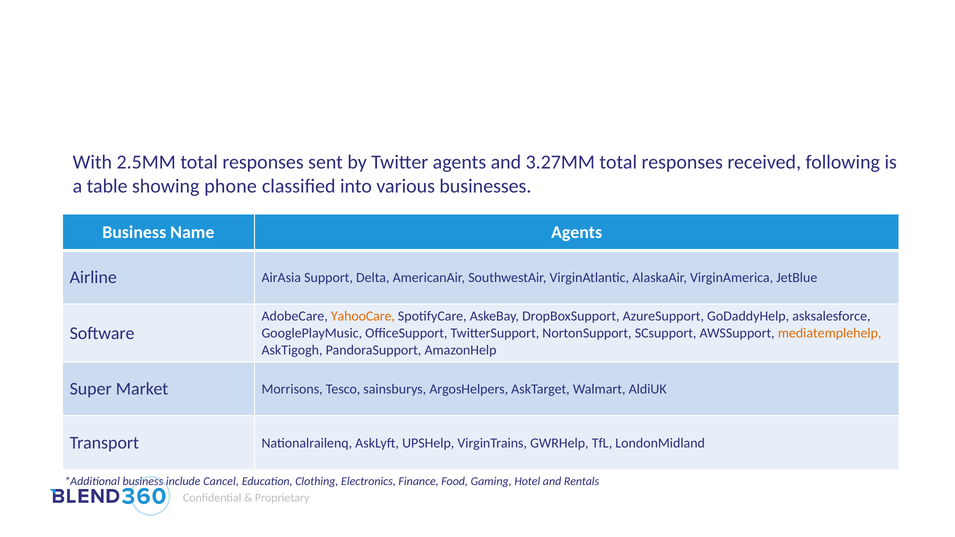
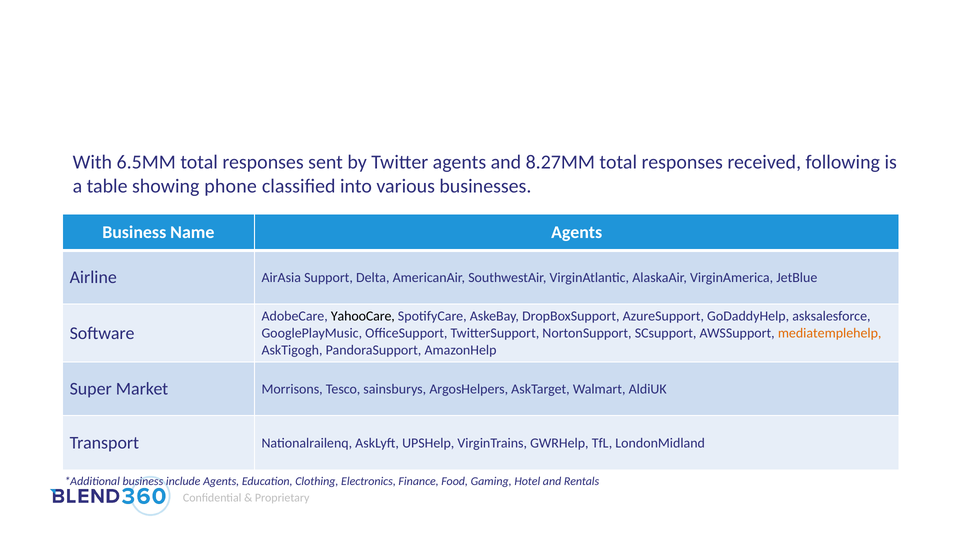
2.5MM: 2.5MM -> 6.5MM
3.27MM: 3.27MM -> 8.27MM
YahooCare colour: orange -> black
include Cancel: Cancel -> Agents
